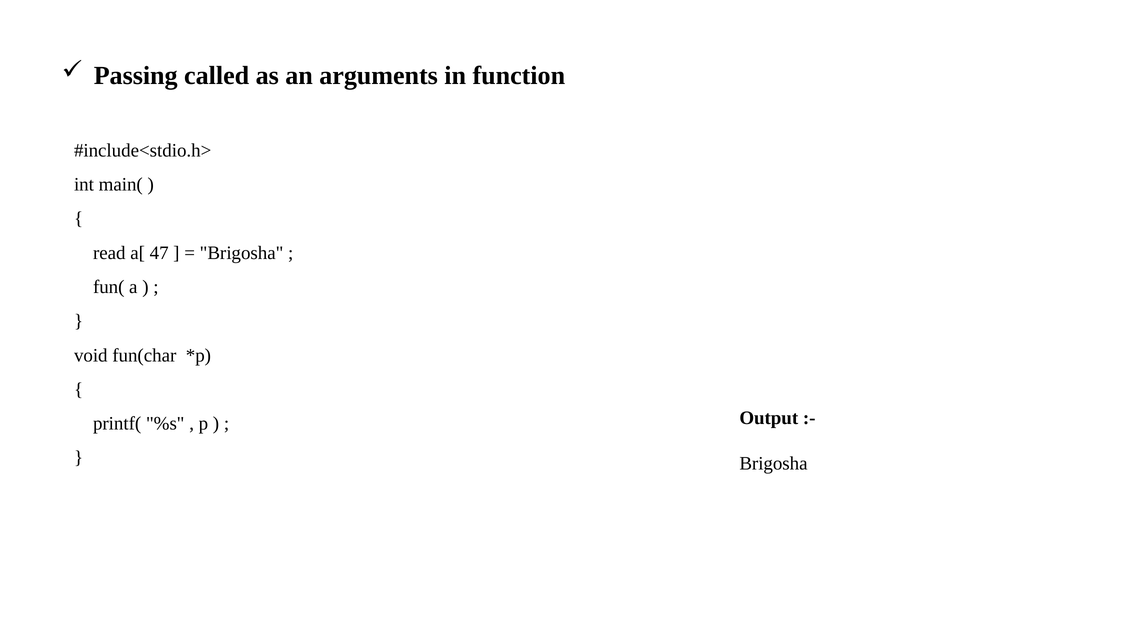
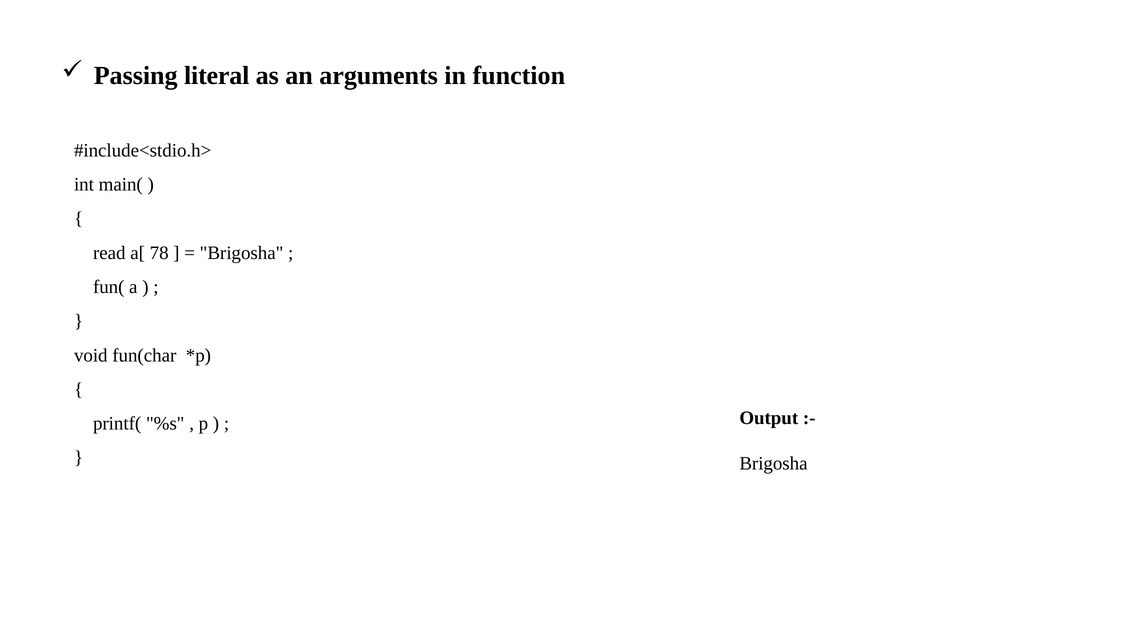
called: called -> literal
47: 47 -> 78
